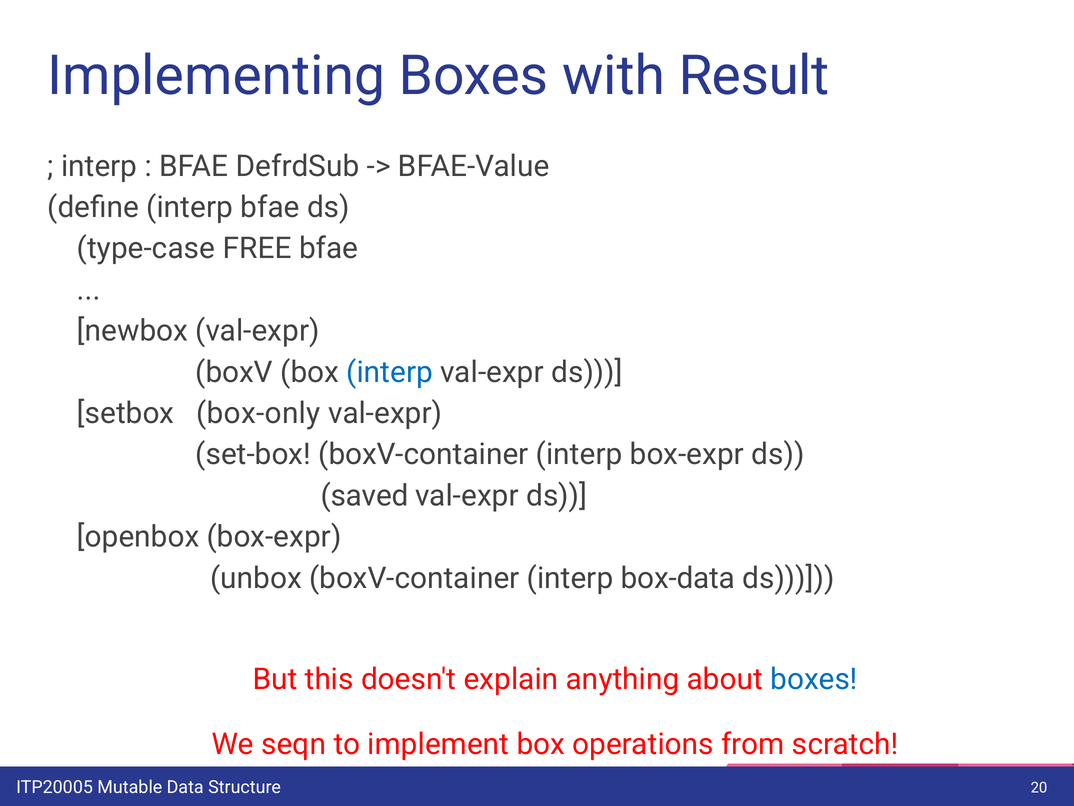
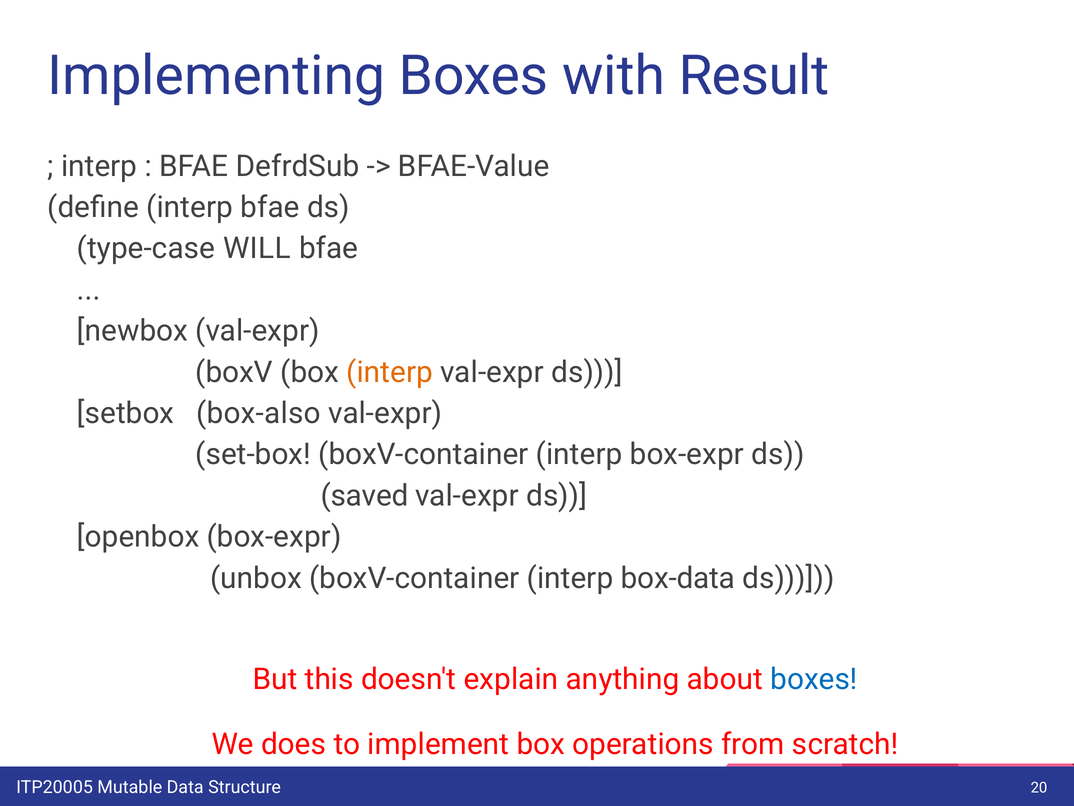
FREE: FREE -> WILL
interp at (390, 372) colour: blue -> orange
box-only: box-only -> box-also
seqn: seqn -> does
